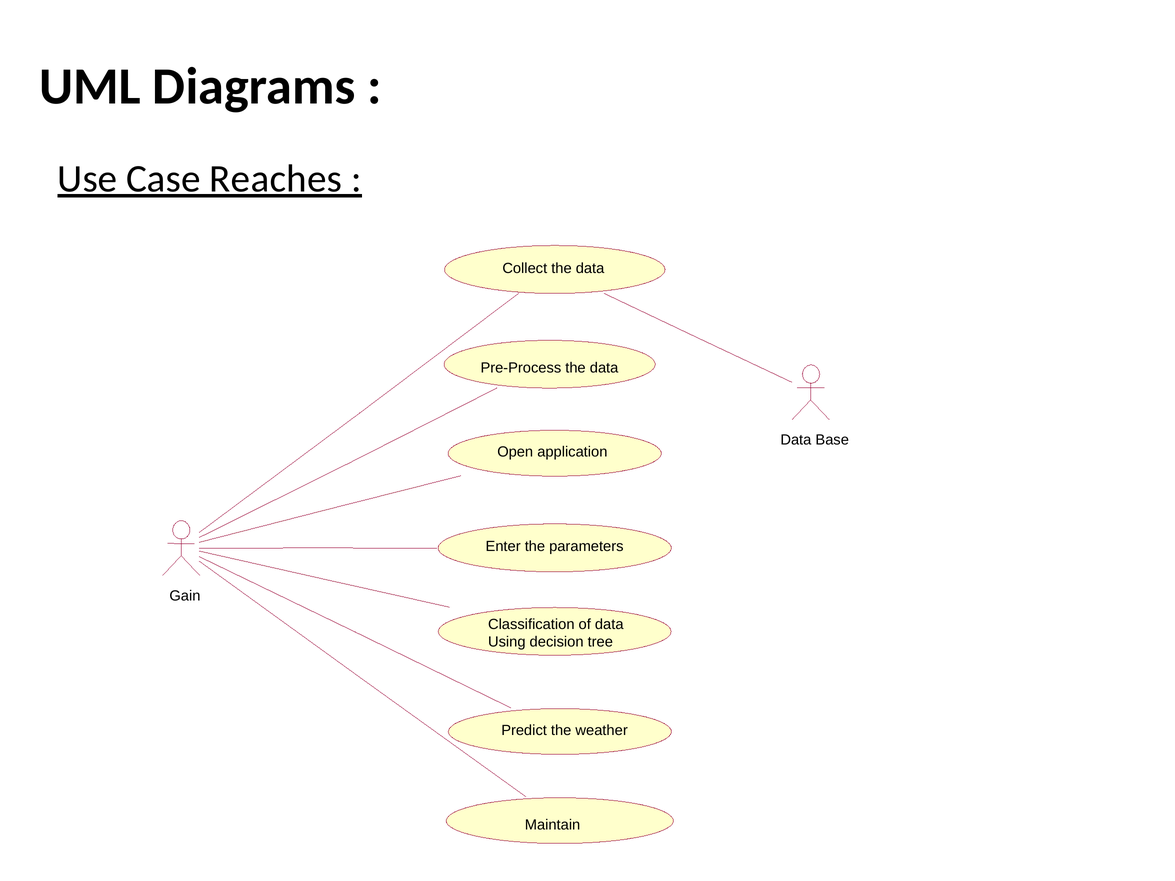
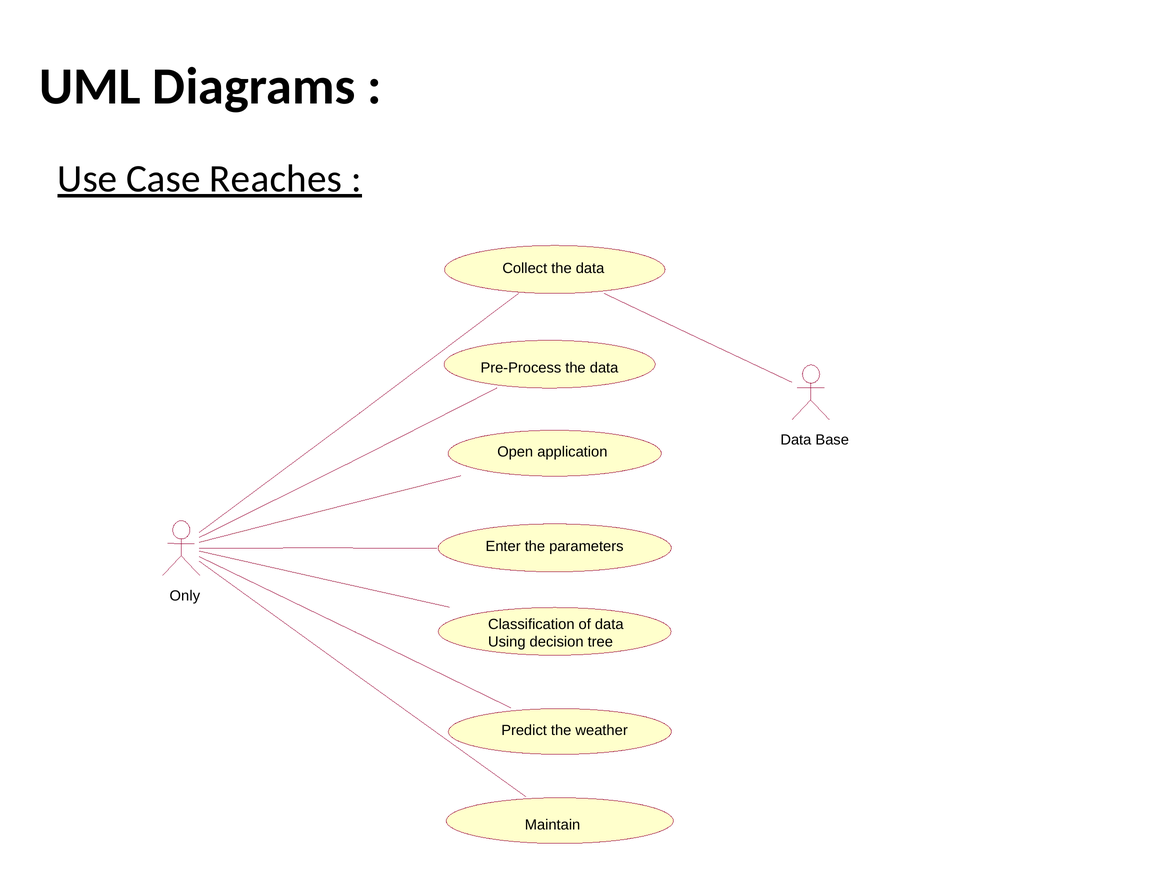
Gain: Gain -> Only
